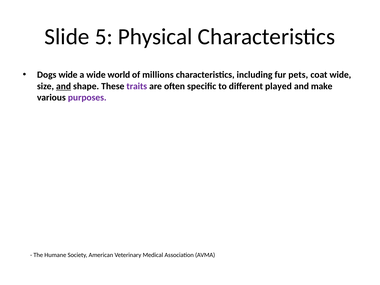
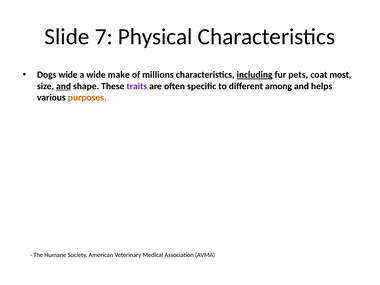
5: 5 -> 7
world: world -> make
including underline: none -> present
coat wide: wide -> most
played: played -> among
make: make -> helps
purposes colour: purple -> orange
